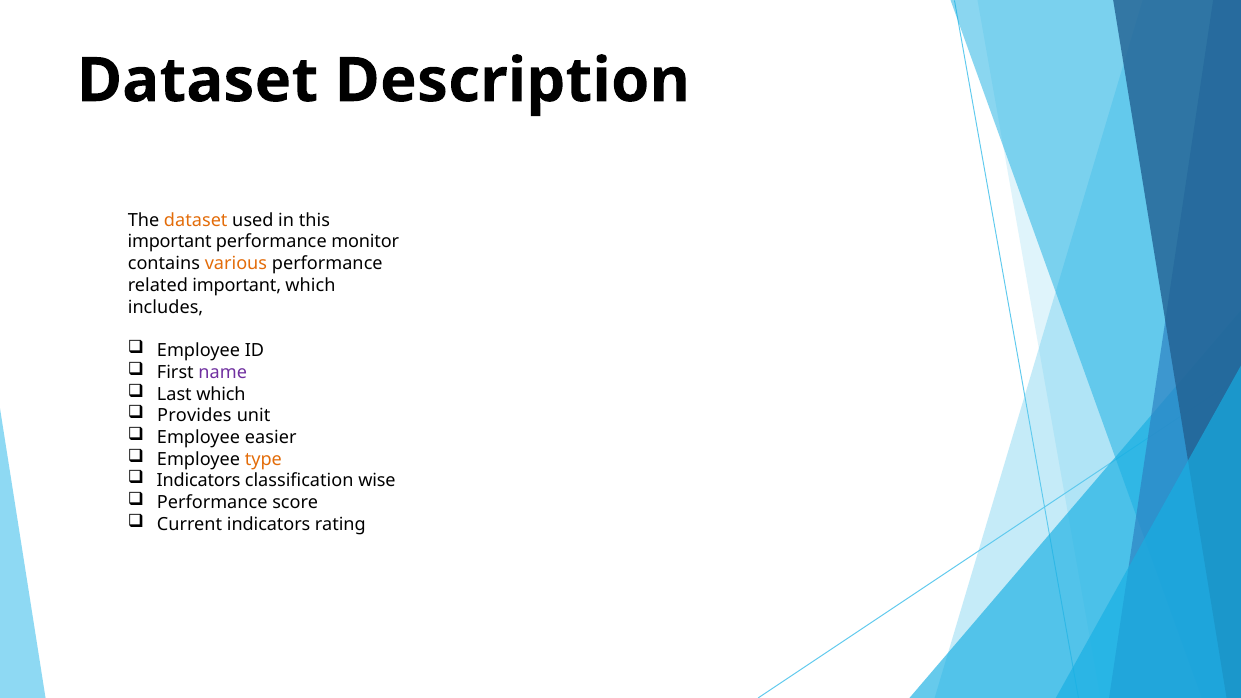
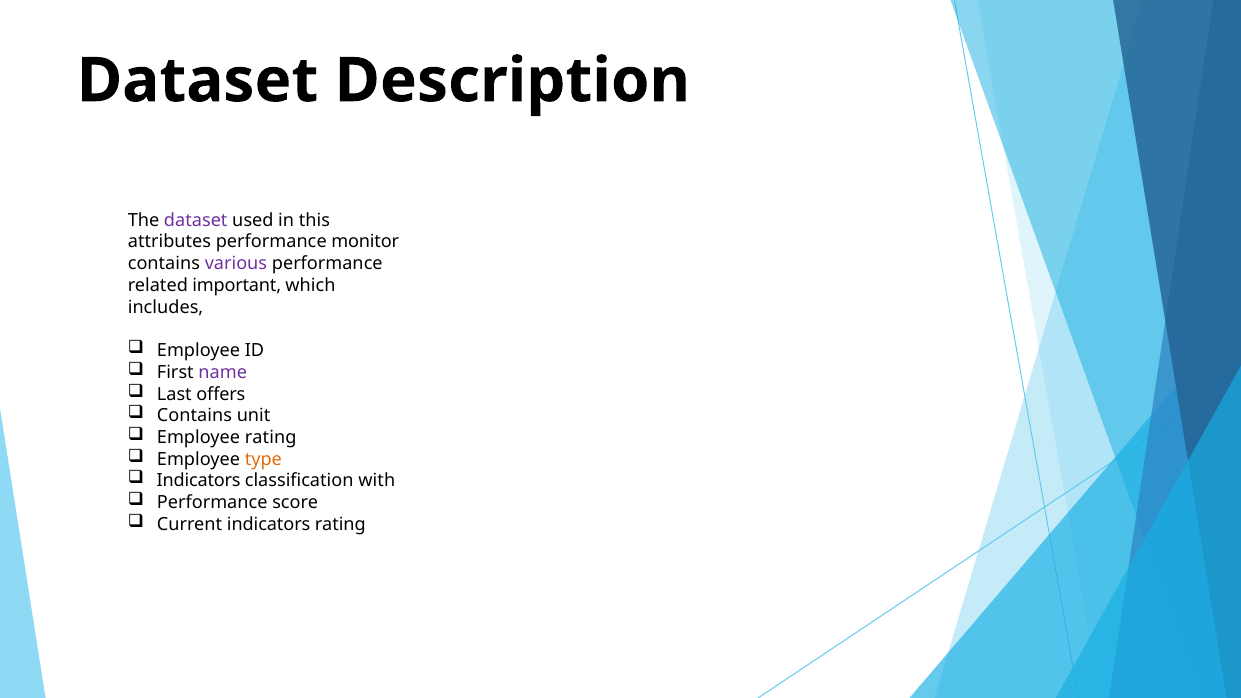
dataset at (196, 220) colour: orange -> purple
important at (170, 242): important -> attributes
various colour: orange -> purple
Last which: which -> offers
Provides at (194, 416): Provides -> Contains
Employee easier: easier -> rating
wise: wise -> with
